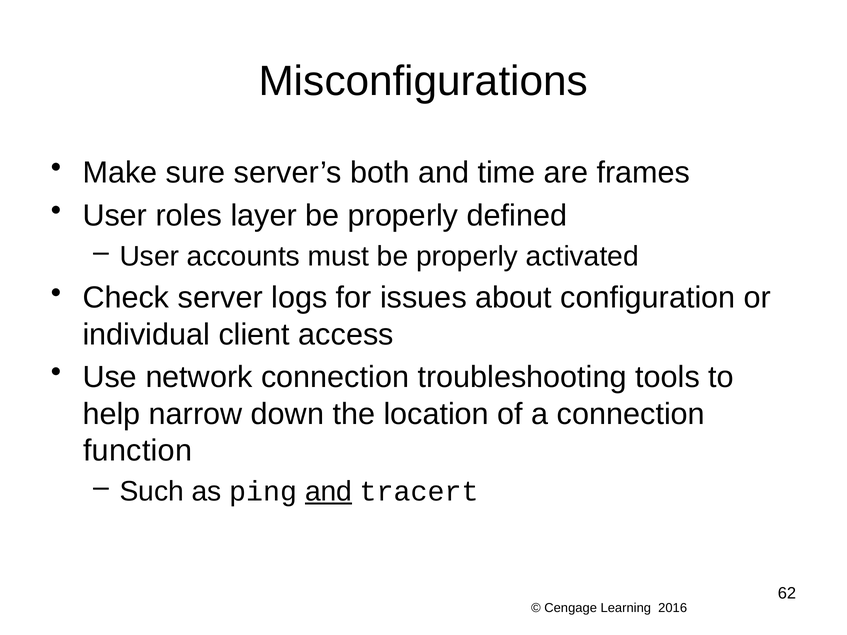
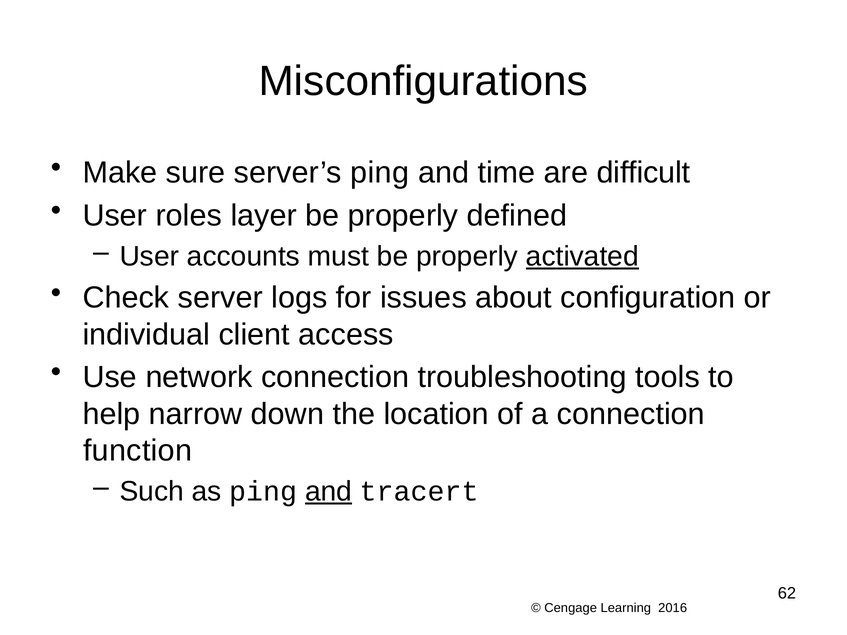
server’s both: both -> ping
frames: frames -> difficult
activated underline: none -> present
